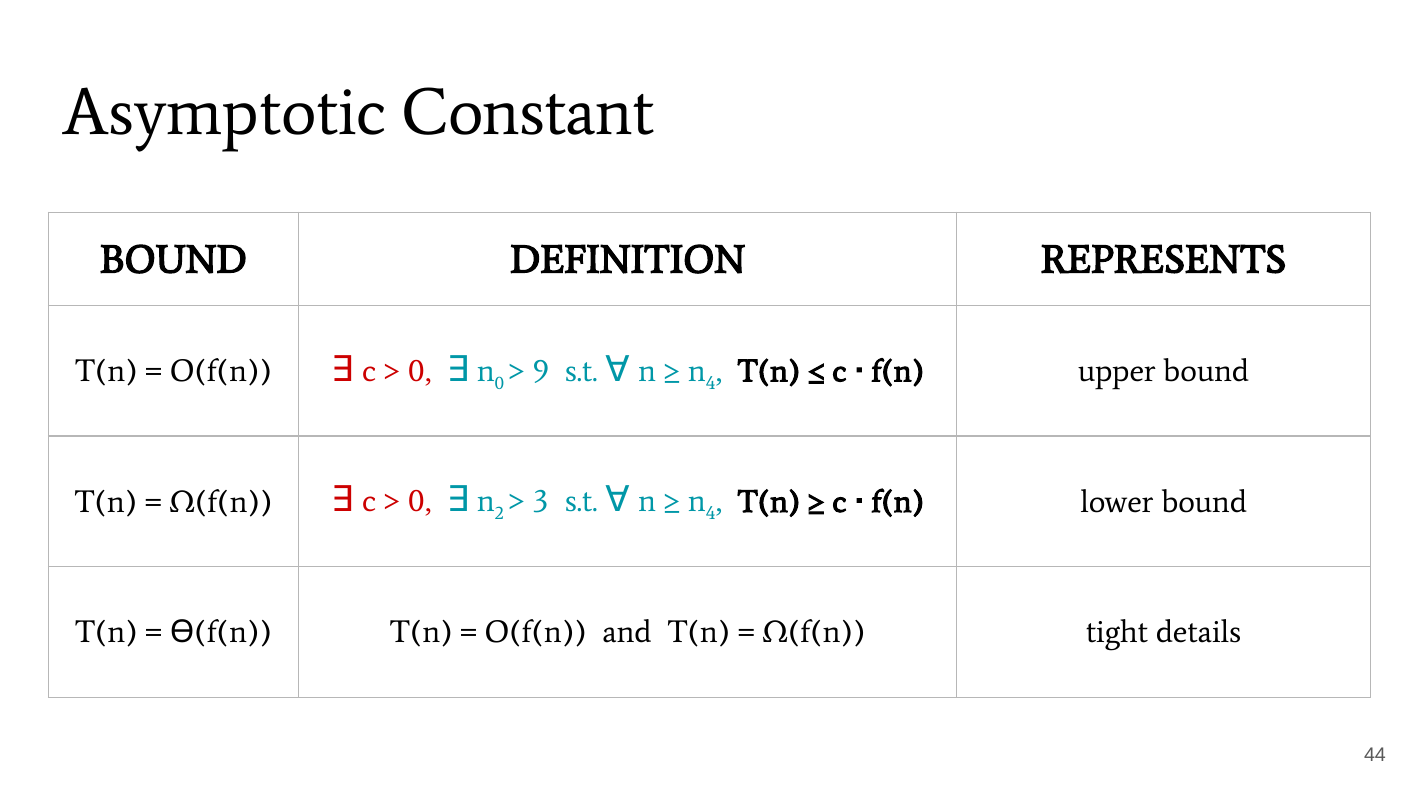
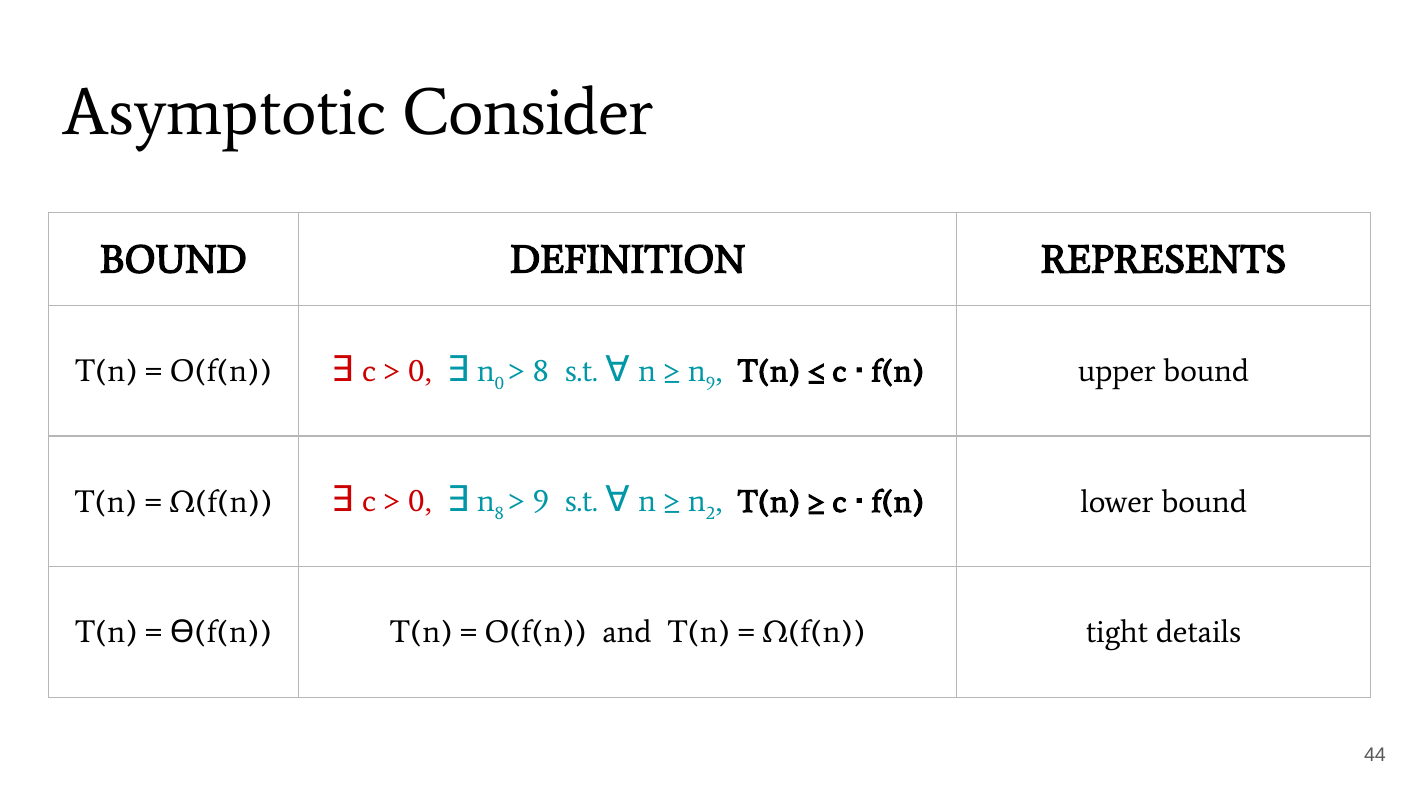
Constant: Constant -> Consider
9 at (541, 371): 9 -> 8
4 at (711, 383): 4 -> 9
n 2: 2 -> 8
3 at (541, 502): 3 -> 9
4 at (711, 514): 4 -> 2
